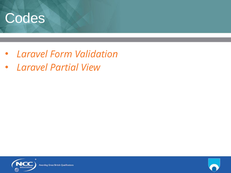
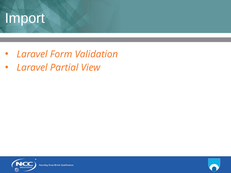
Codes: Codes -> Import
